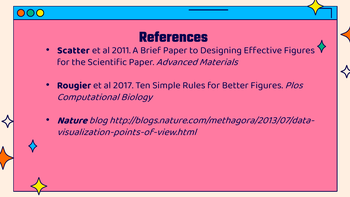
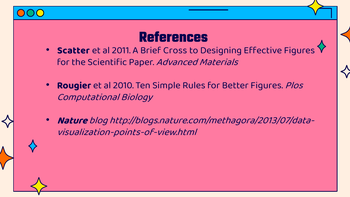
Brief Paper: Paper -> Cross
2017: 2017 -> 2010
